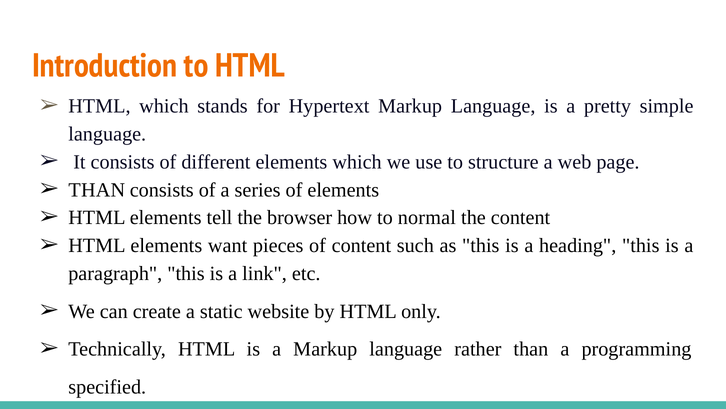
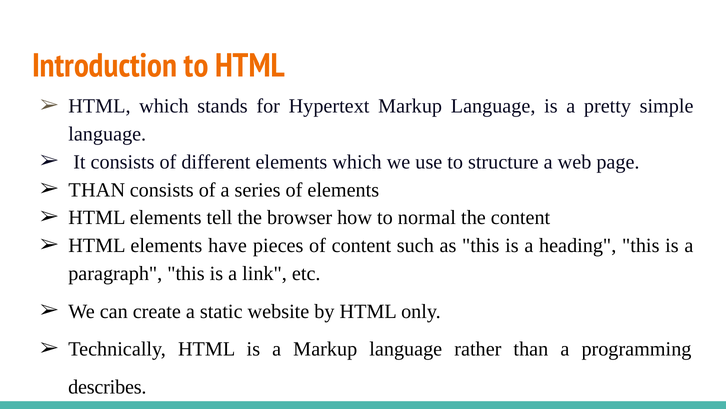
want: want -> have
specified: specified -> describes
